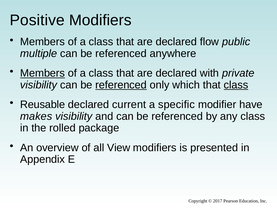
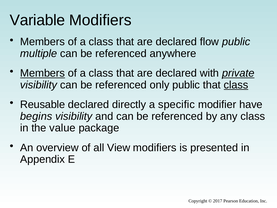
Positive: Positive -> Variable
private underline: none -> present
referenced at (121, 85) underline: present -> none
only which: which -> public
current: current -> directly
makes: makes -> begins
rolled: rolled -> value
